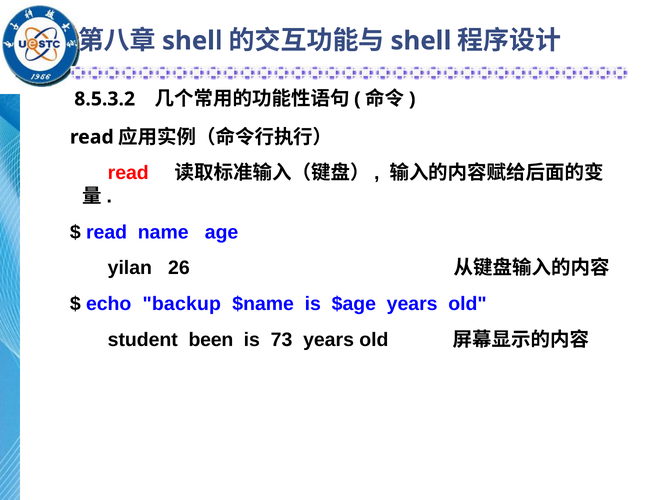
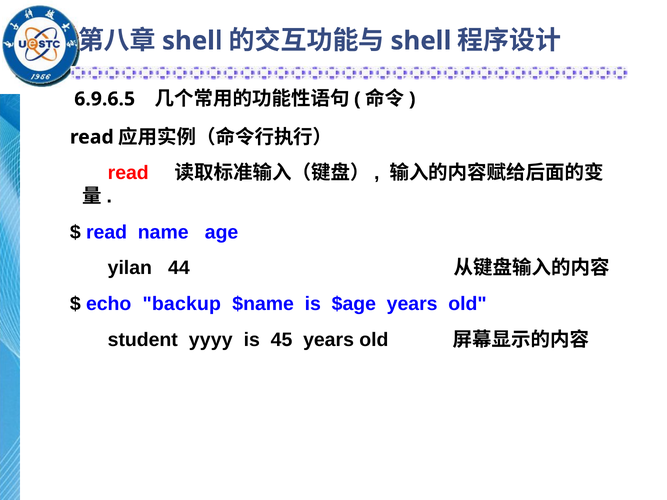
8.5.3.2: 8.5.3.2 -> 6.9.6.5
26: 26 -> 44
been: been -> yyyy
73: 73 -> 45
